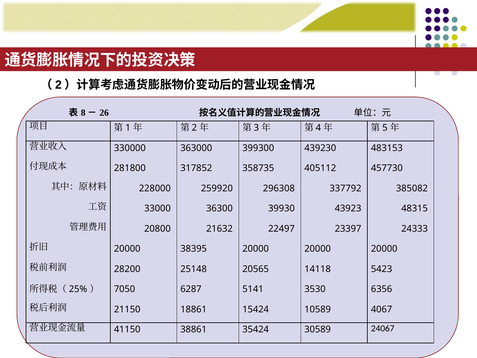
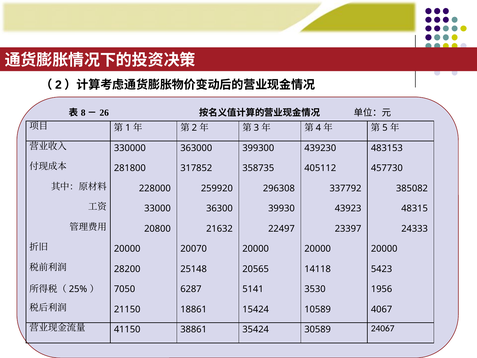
38395: 38395 -> 20070
6356: 6356 -> 1956
